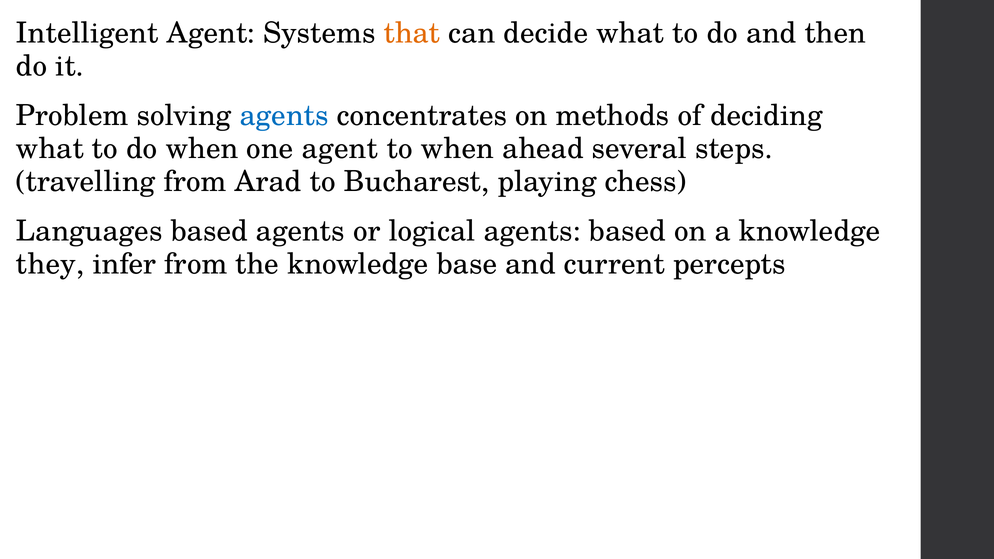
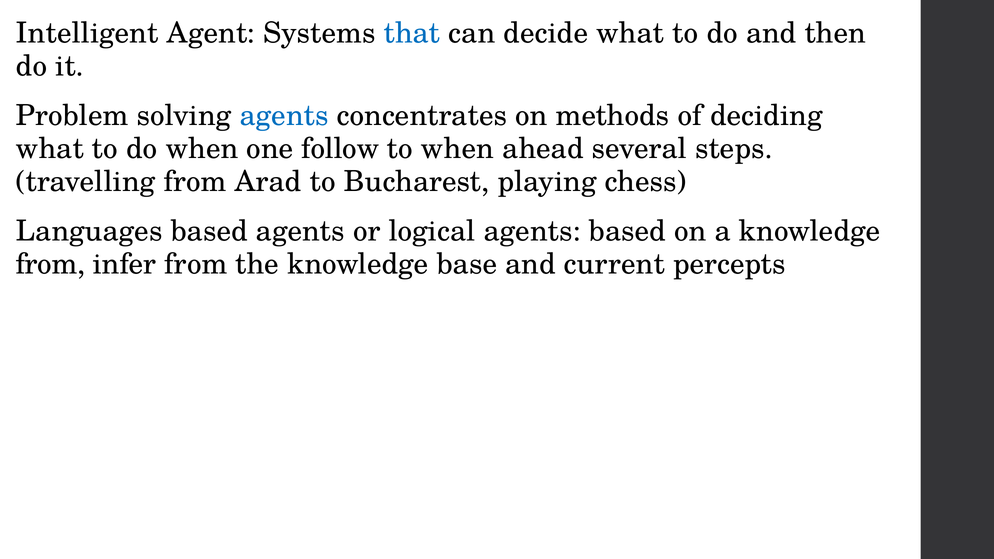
that colour: orange -> blue
one agent: agent -> follow
they at (50, 264): they -> from
